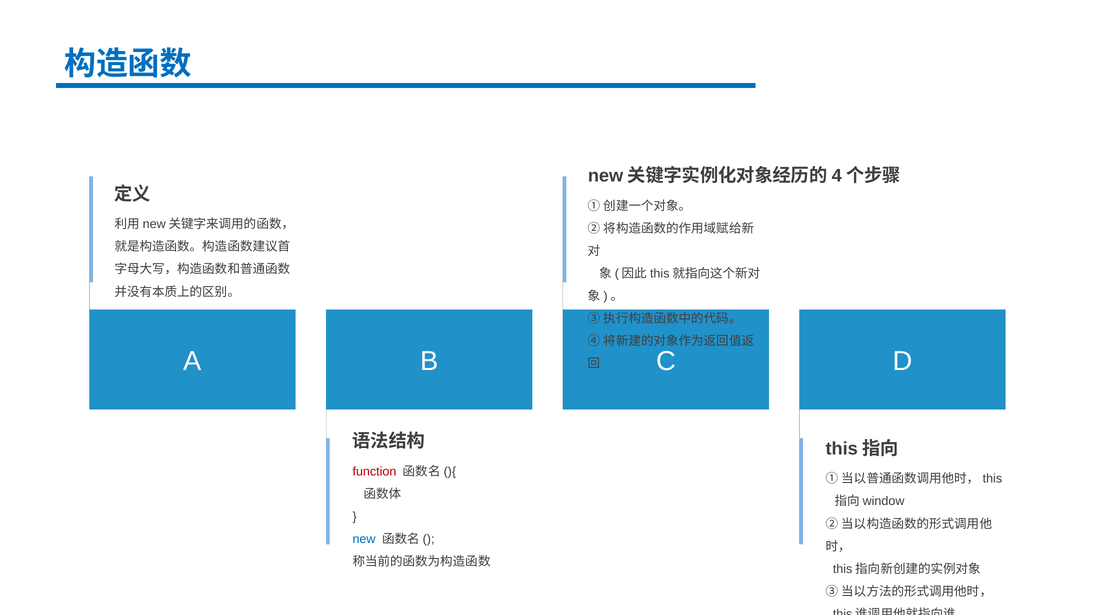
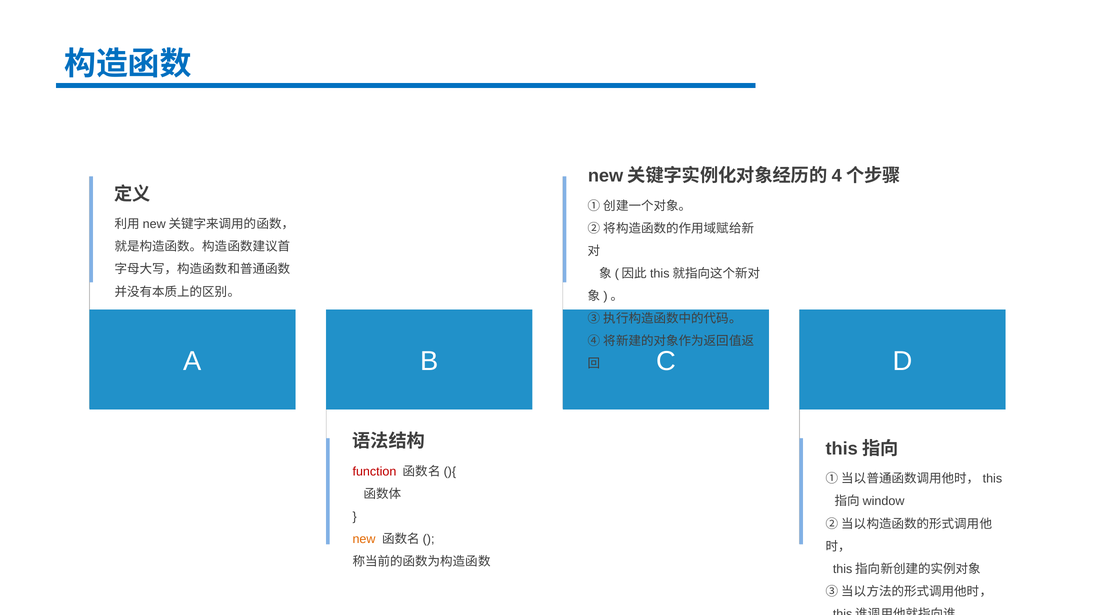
new colour: blue -> orange
